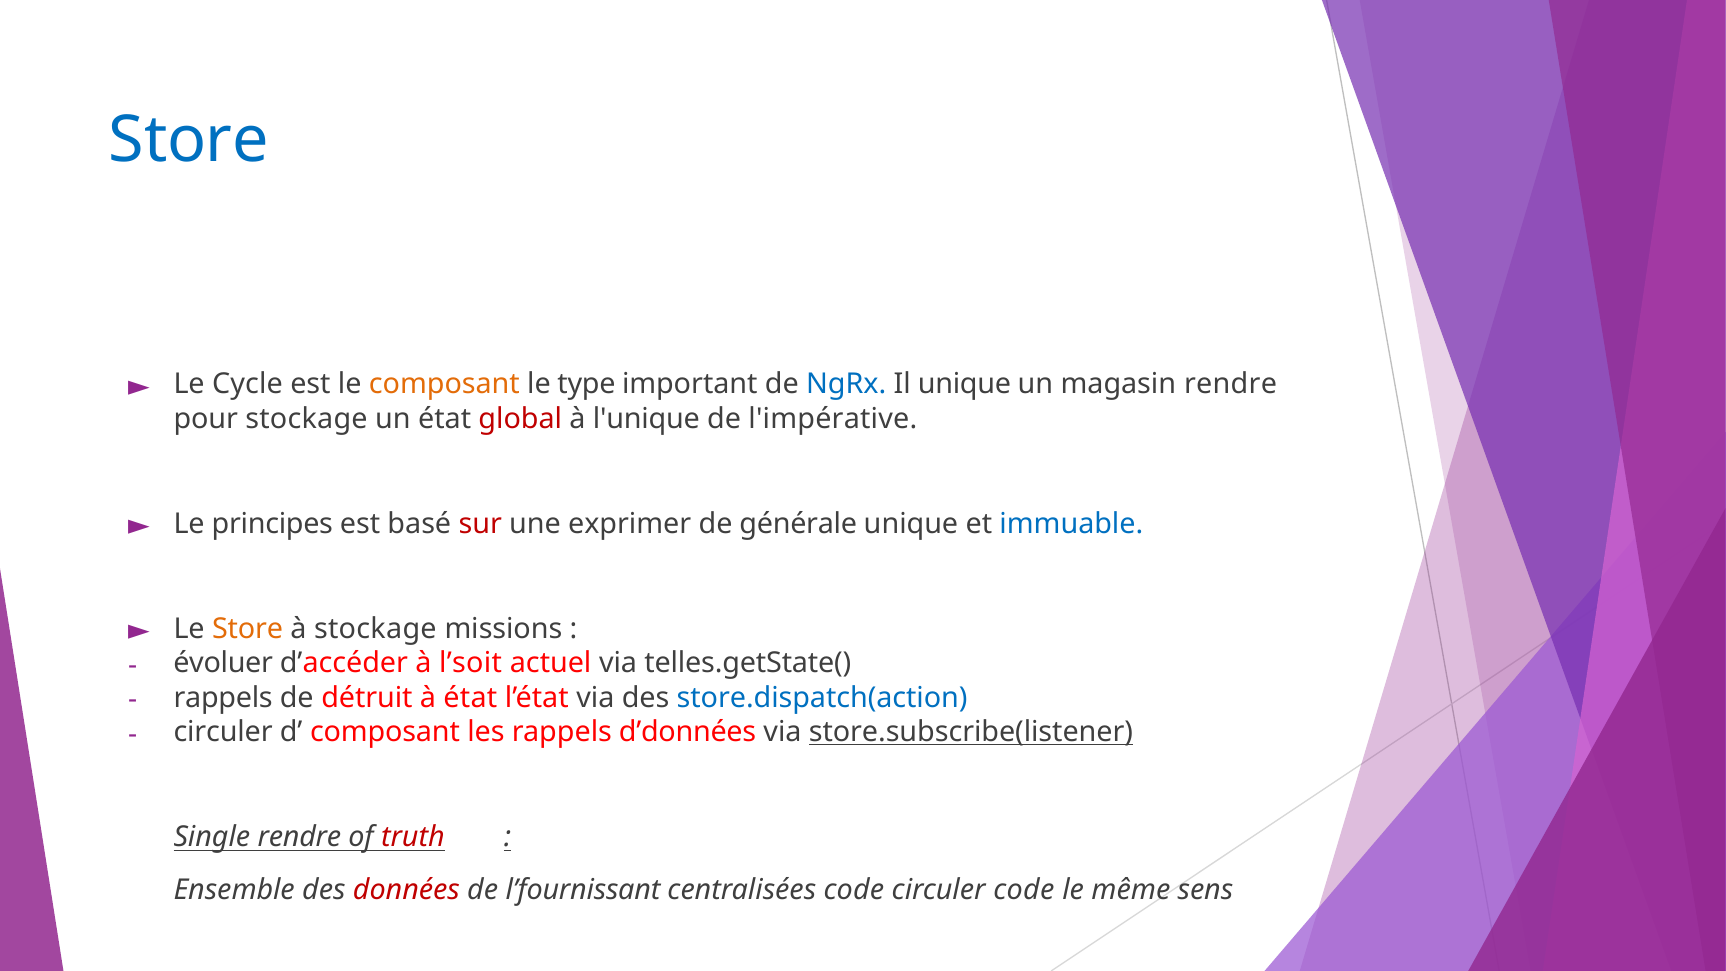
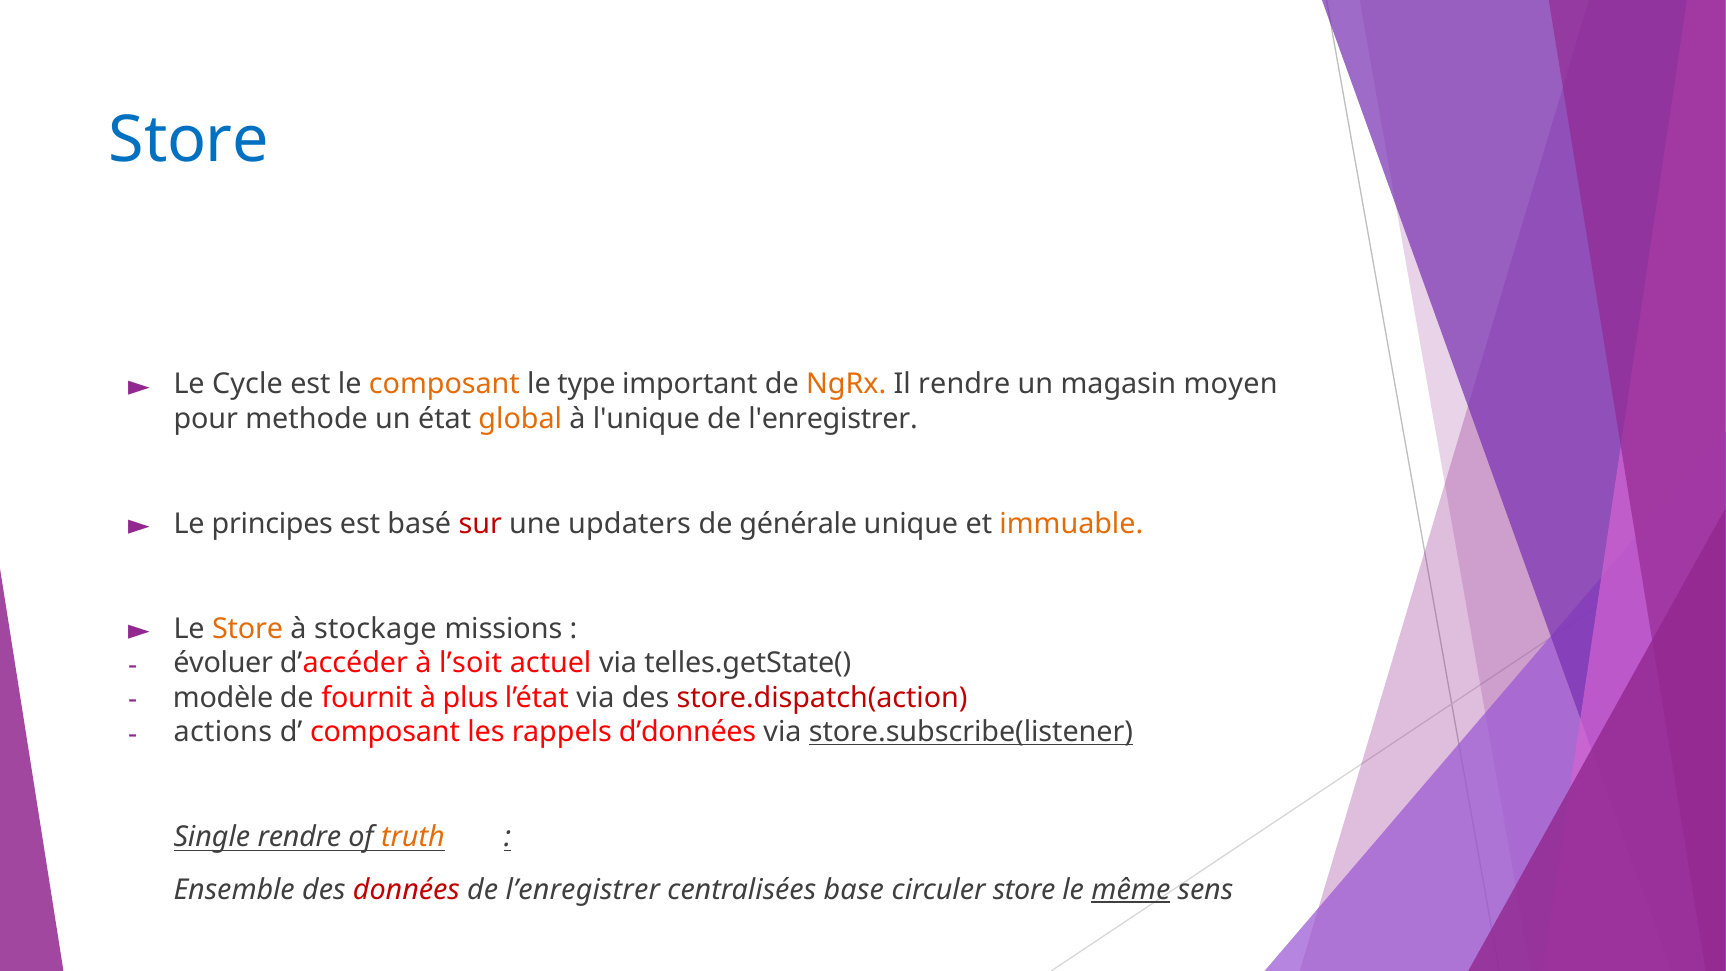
NgRx colour: blue -> orange
Il unique: unique -> rendre
magasin rendre: rendre -> moyen
pour stockage: stockage -> methode
global colour: red -> orange
l'impérative: l'impérative -> l'enregistrer
exprimer: exprimer -> updaters
immuable colour: blue -> orange
rappels at (223, 698): rappels -> modèle
détruit: détruit -> fournit
à état: état -> plus
store.dispatch(action colour: blue -> red
circuler at (223, 732): circuler -> actions
truth colour: red -> orange
l’fournissant: l’fournissant -> l’enregistrer
centralisées code: code -> base
circuler code: code -> store
même underline: none -> present
